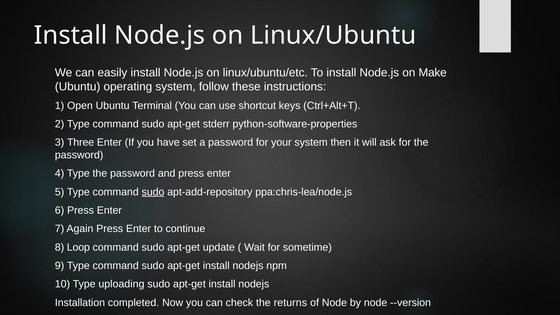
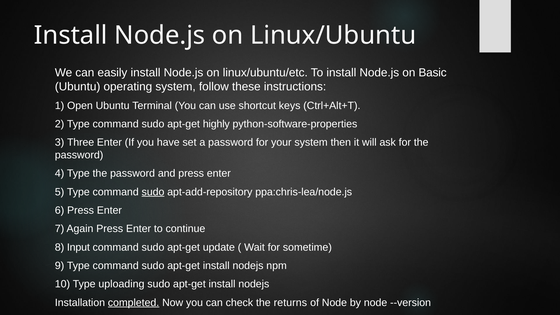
Make: Make -> Basic
stderr: stderr -> highly
Loop: Loop -> Input
completed underline: none -> present
